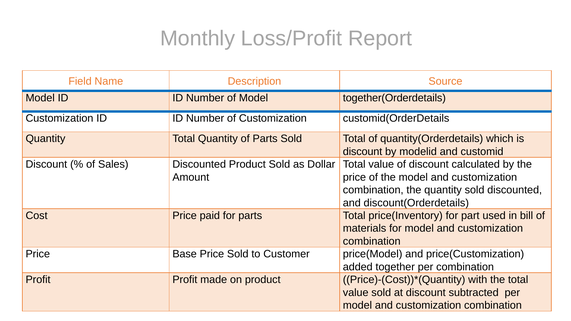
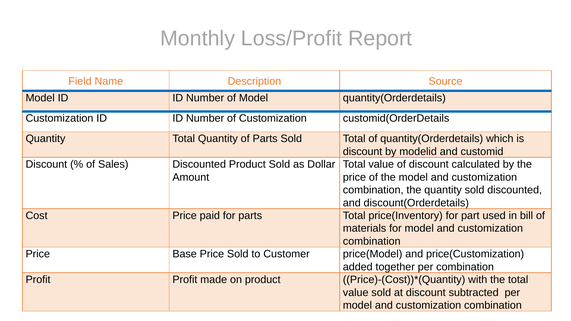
Model together(Orderdetails: together(Orderdetails -> quantity(Orderdetails
